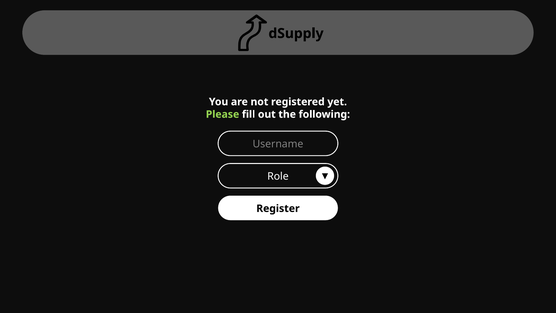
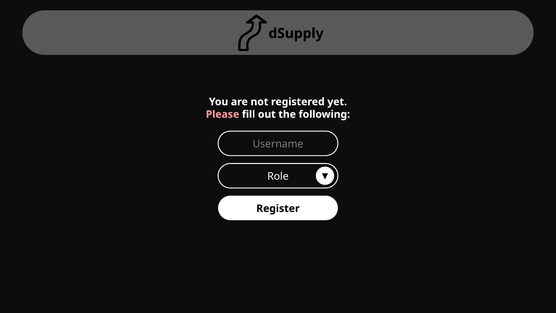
Please colour: light green -> pink
